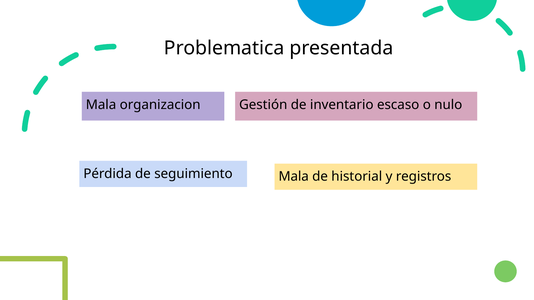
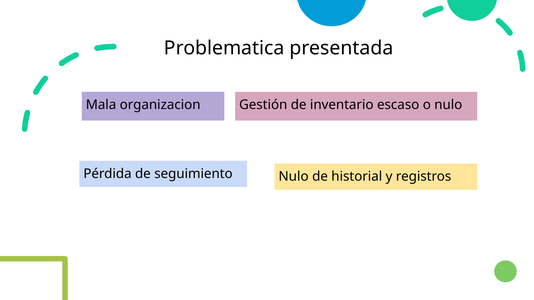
Mala at (294, 177): Mala -> Nulo
